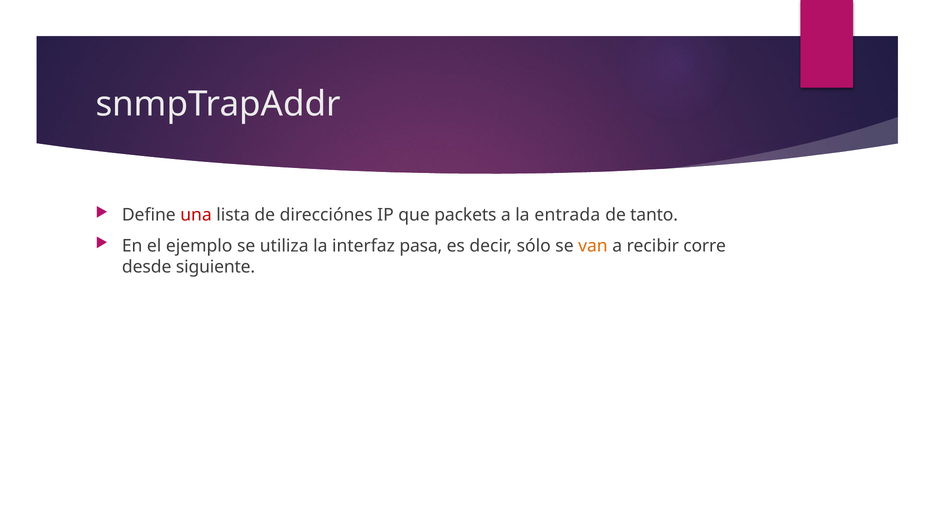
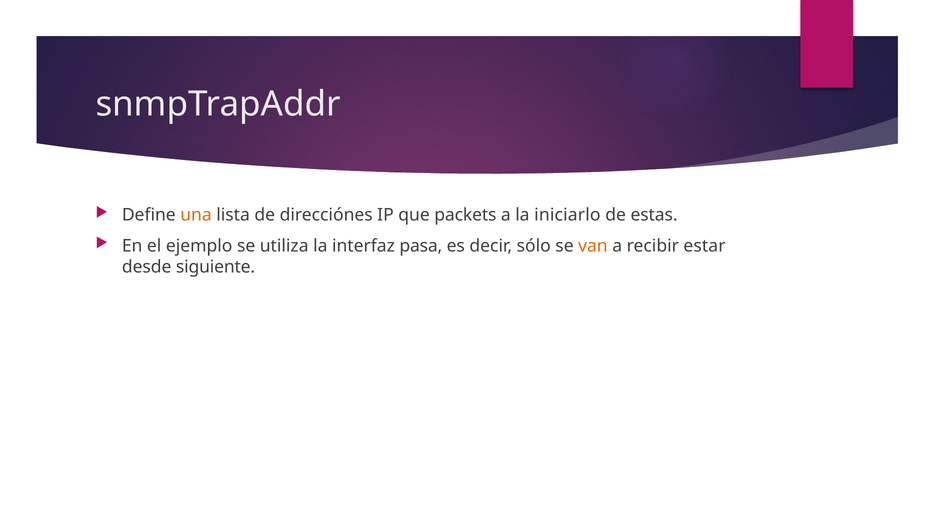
una colour: red -> orange
entrada: entrada -> iniciarlo
tanto: tanto -> estas
corre: corre -> estar
